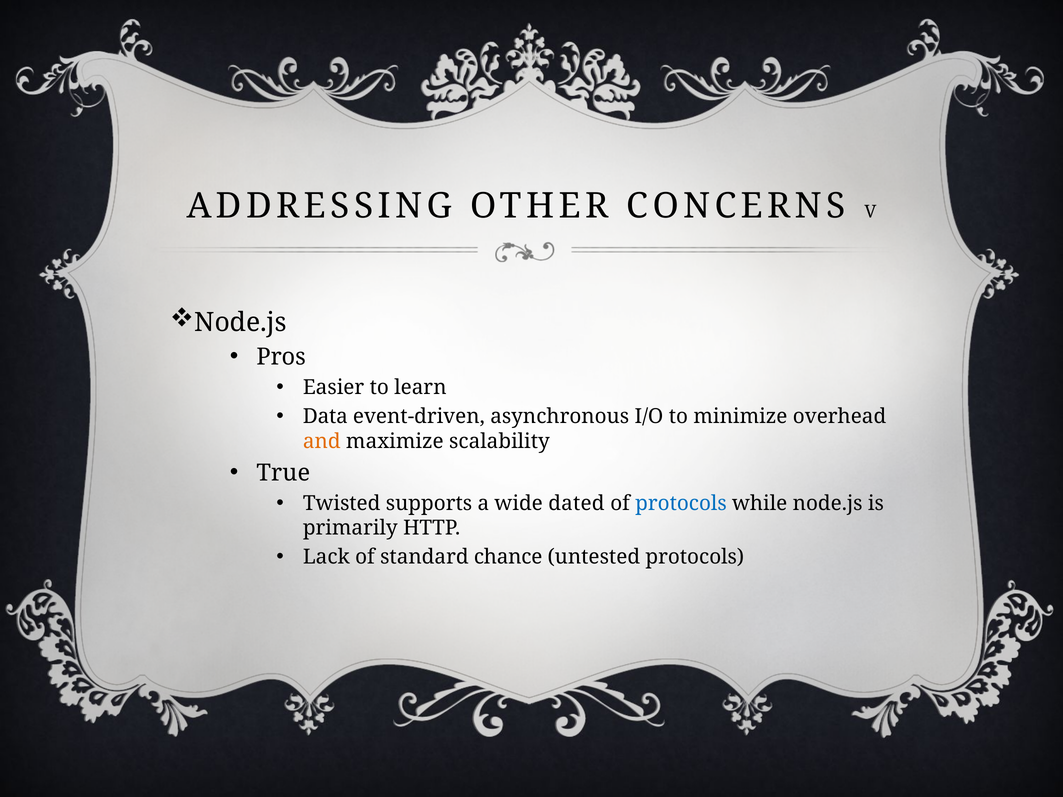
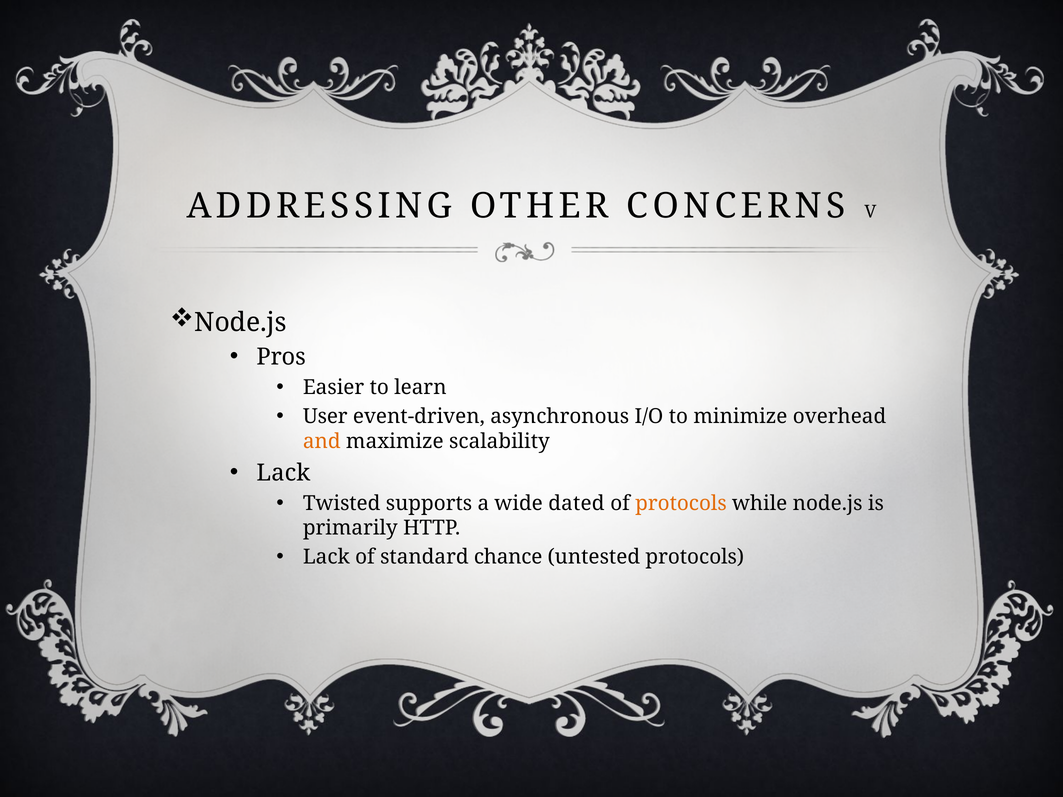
Data: Data -> User
True at (283, 473): True -> Lack
protocols at (681, 503) colour: blue -> orange
